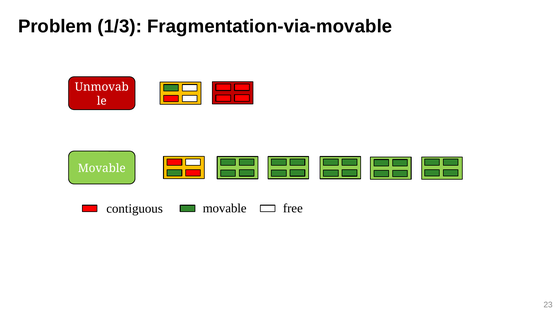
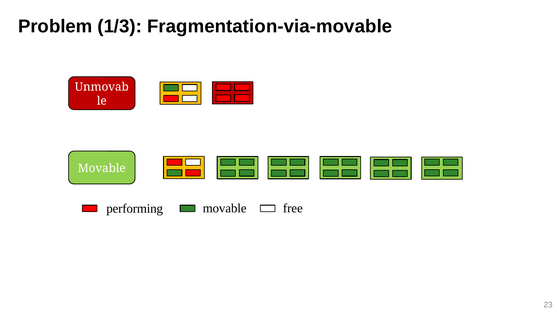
contiguous: contiguous -> performing
